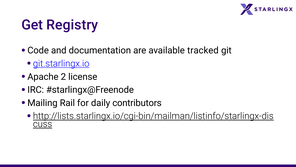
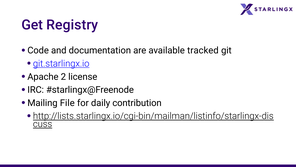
Rail: Rail -> File
contributors: contributors -> contribution
